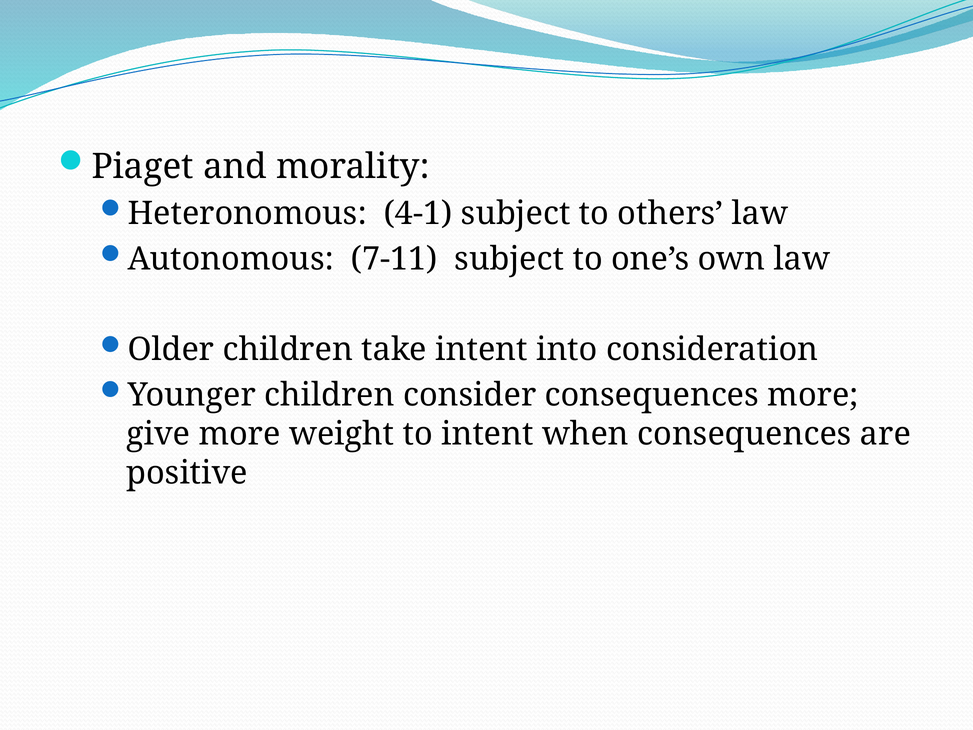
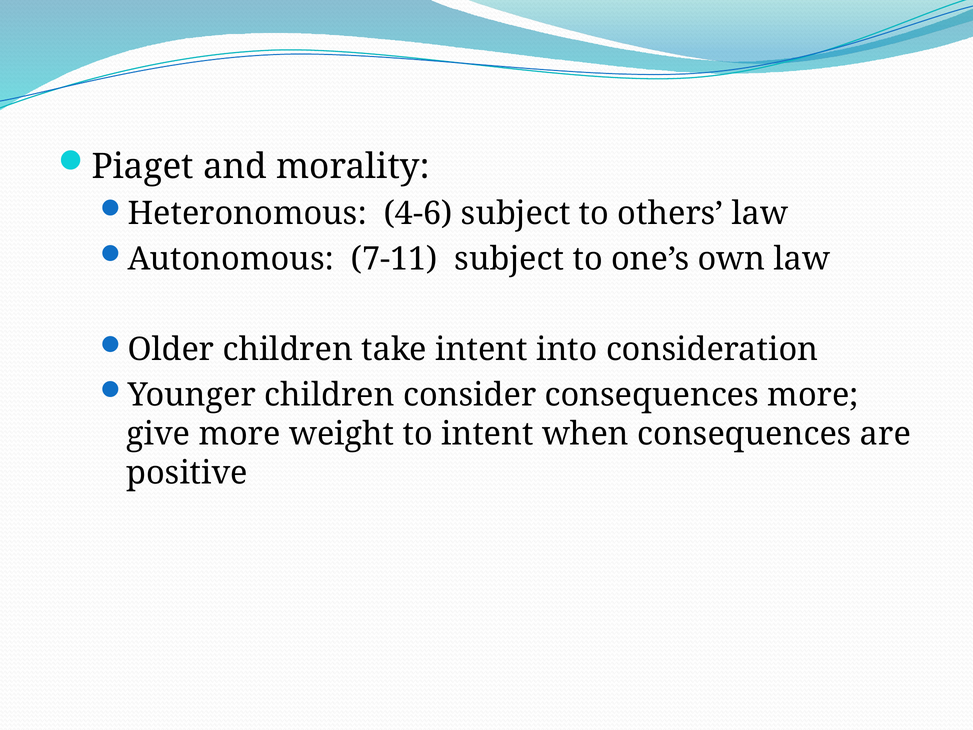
4-1: 4-1 -> 4-6
